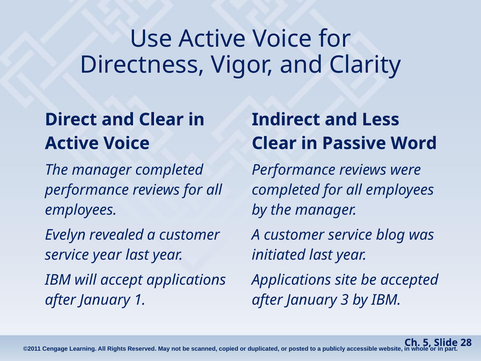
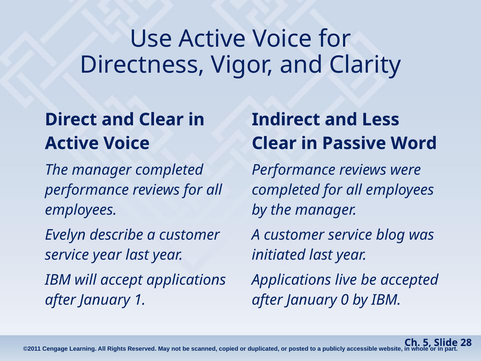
revealed: revealed -> describe
site: site -> live
3: 3 -> 0
